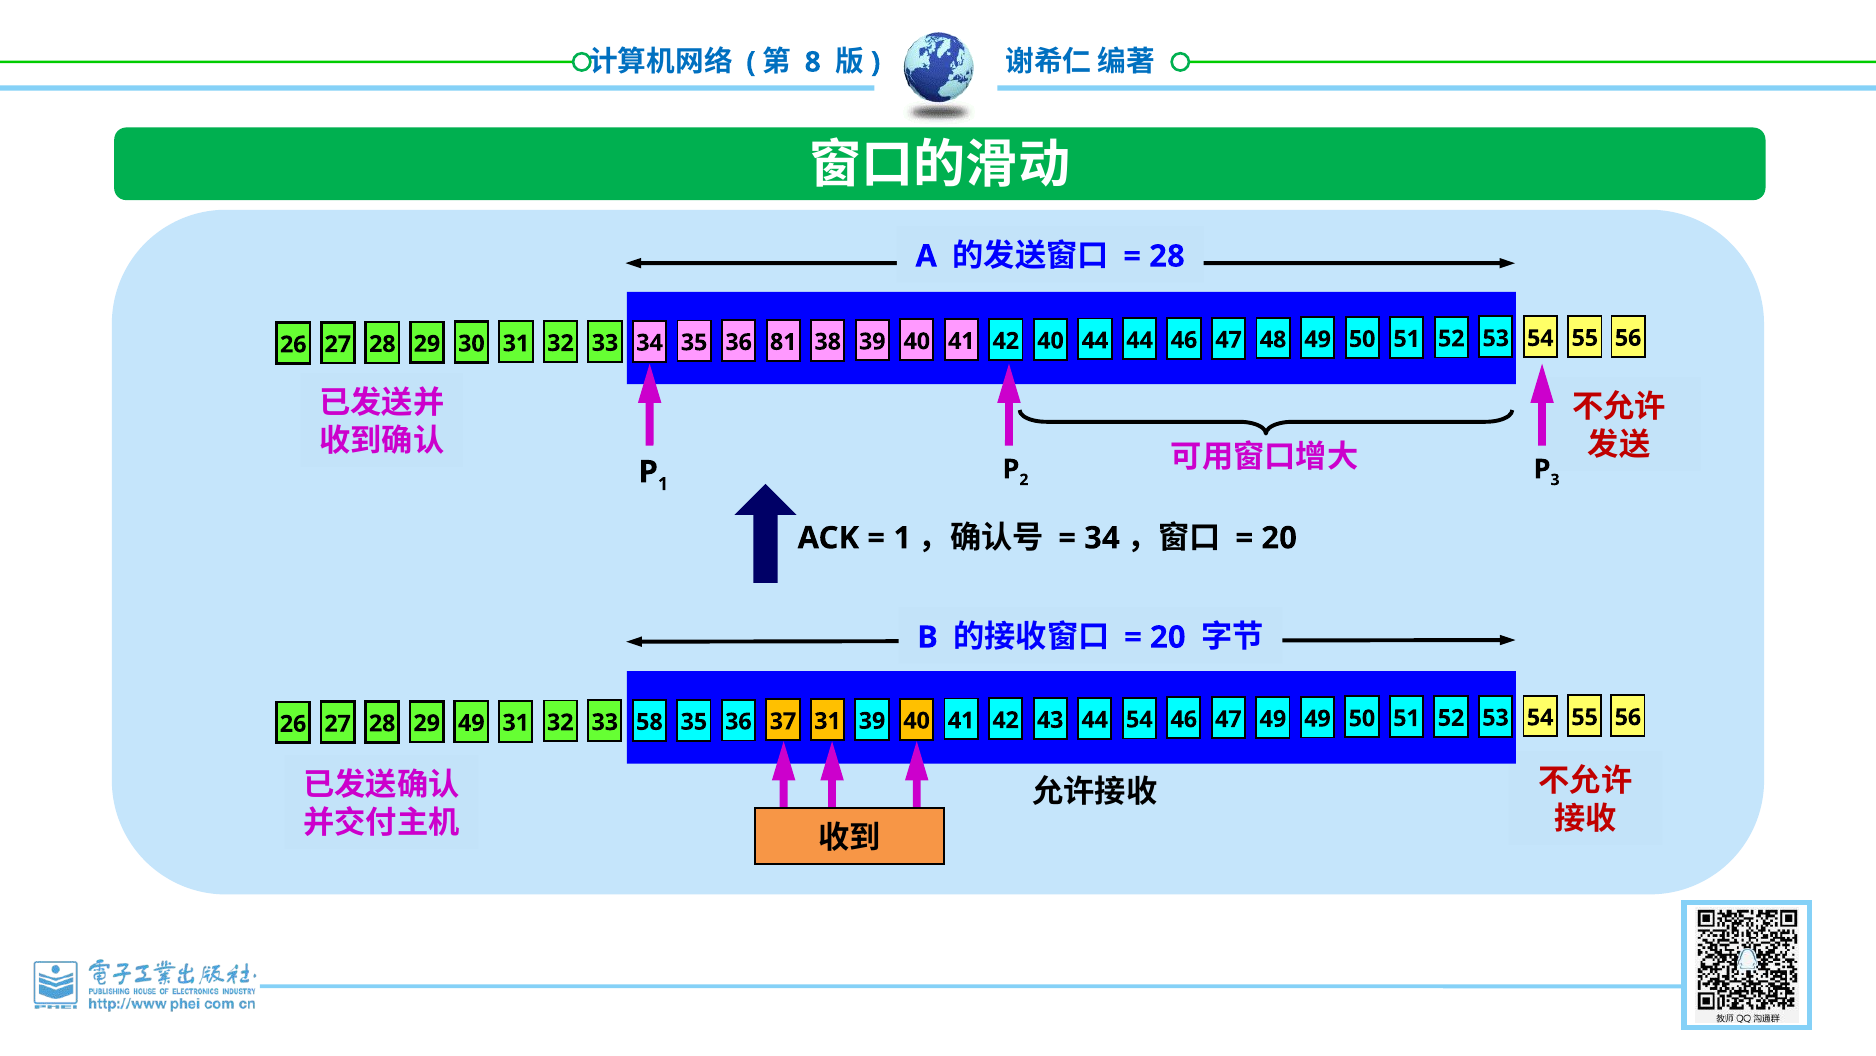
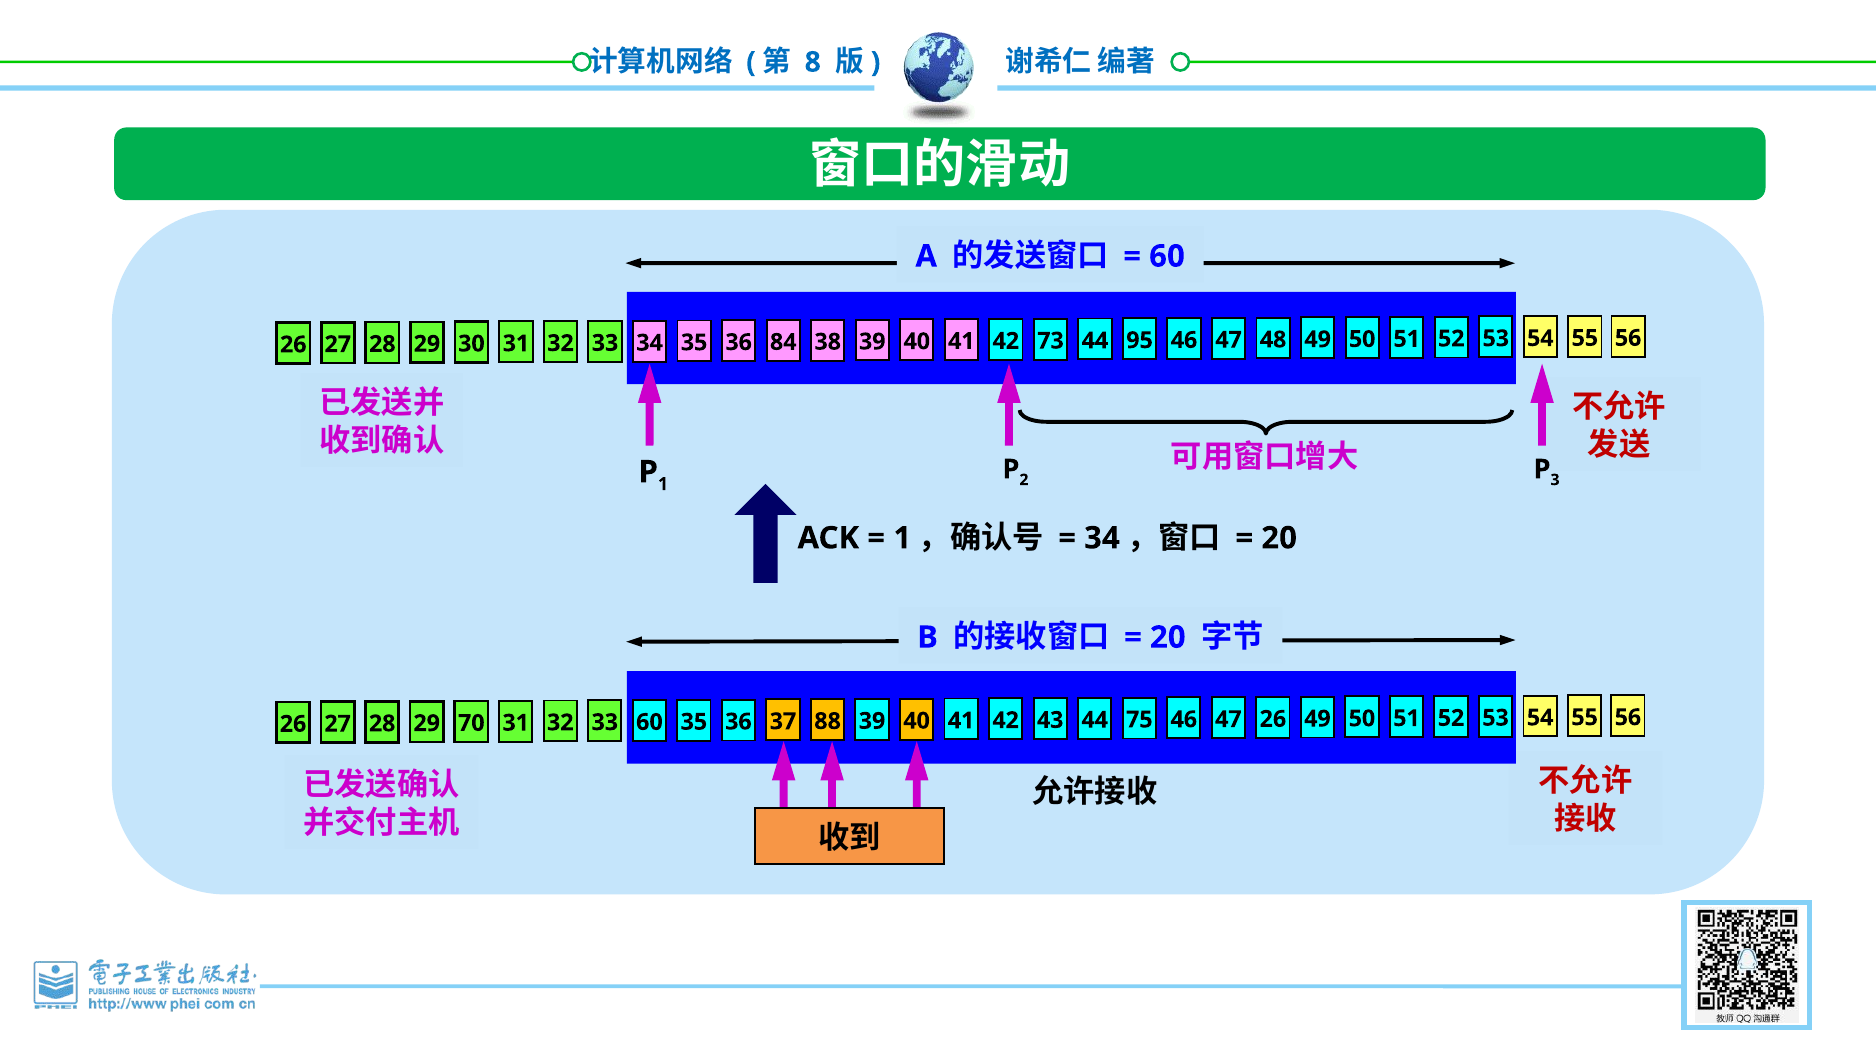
28 at (1167, 256): 28 -> 60
81: 81 -> 84
42 40: 40 -> 73
44 44: 44 -> 95
29 49: 49 -> 70
33 58: 58 -> 60
37 31: 31 -> 88
44 54: 54 -> 75
47 49: 49 -> 26
